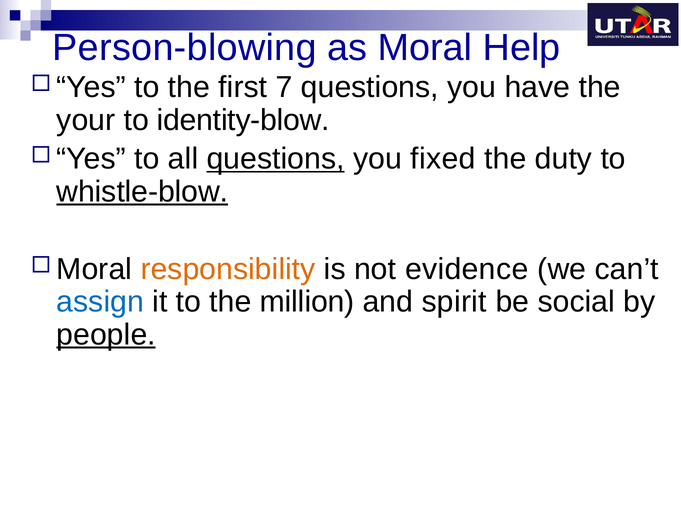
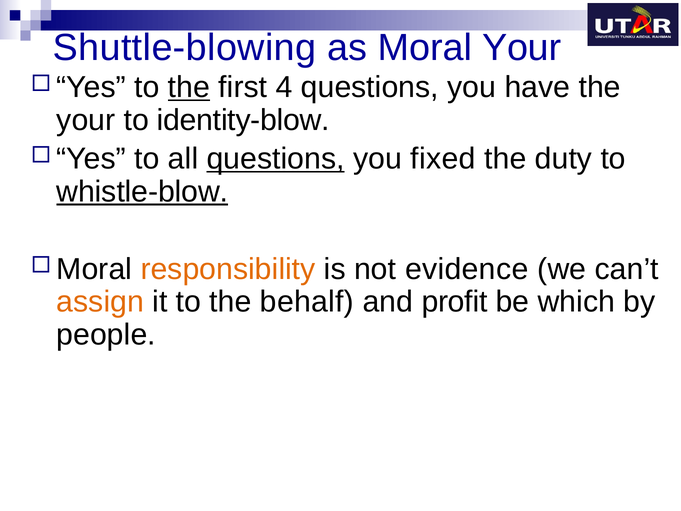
Person-blowing: Person-blowing -> Shuttle-blowing
Moral Help: Help -> Your
the at (189, 87) underline: none -> present
7: 7 -> 4
assign colour: blue -> orange
million: million -> behalf
spirit: spirit -> profit
social: social -> which
people underline: present -> none
